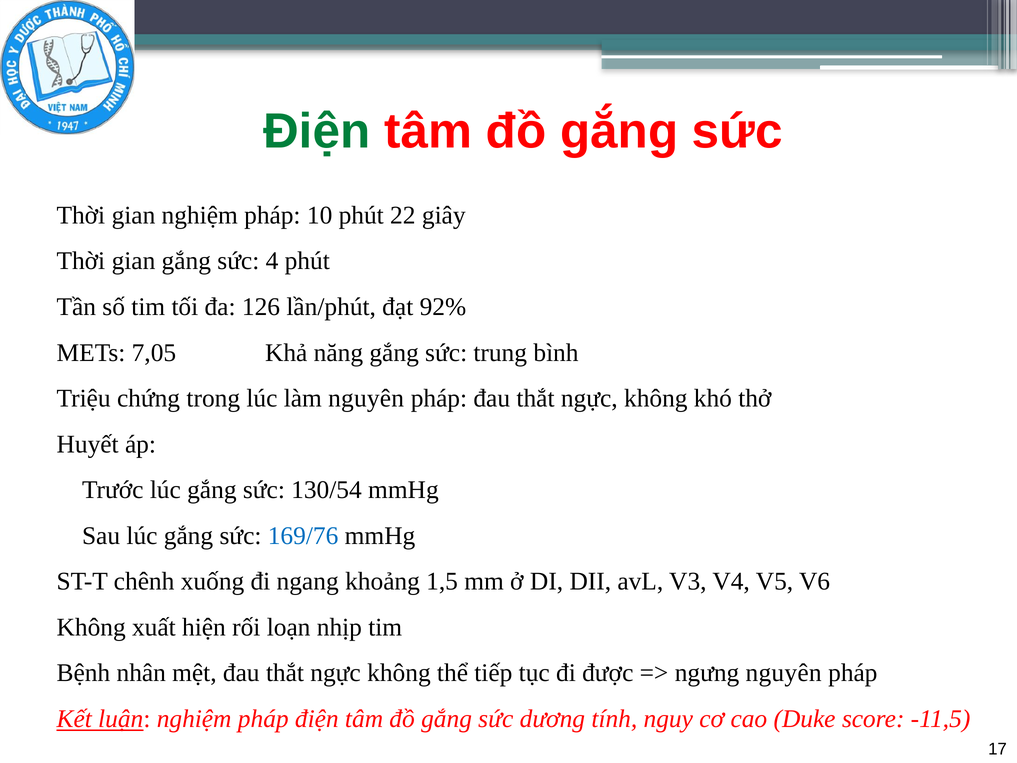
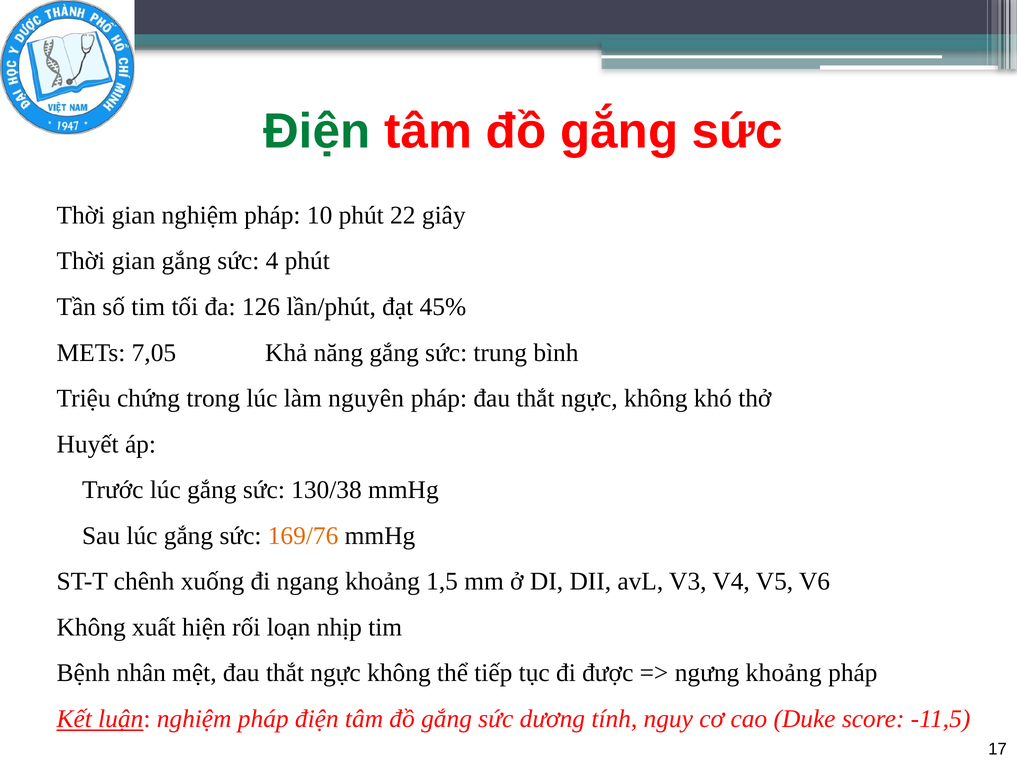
92%: 92% -> 45%
130/54: 130/54 -> 130/38
169/76 colour: blue -> orange
ngưng nguyên: nguyên -> khoảng
